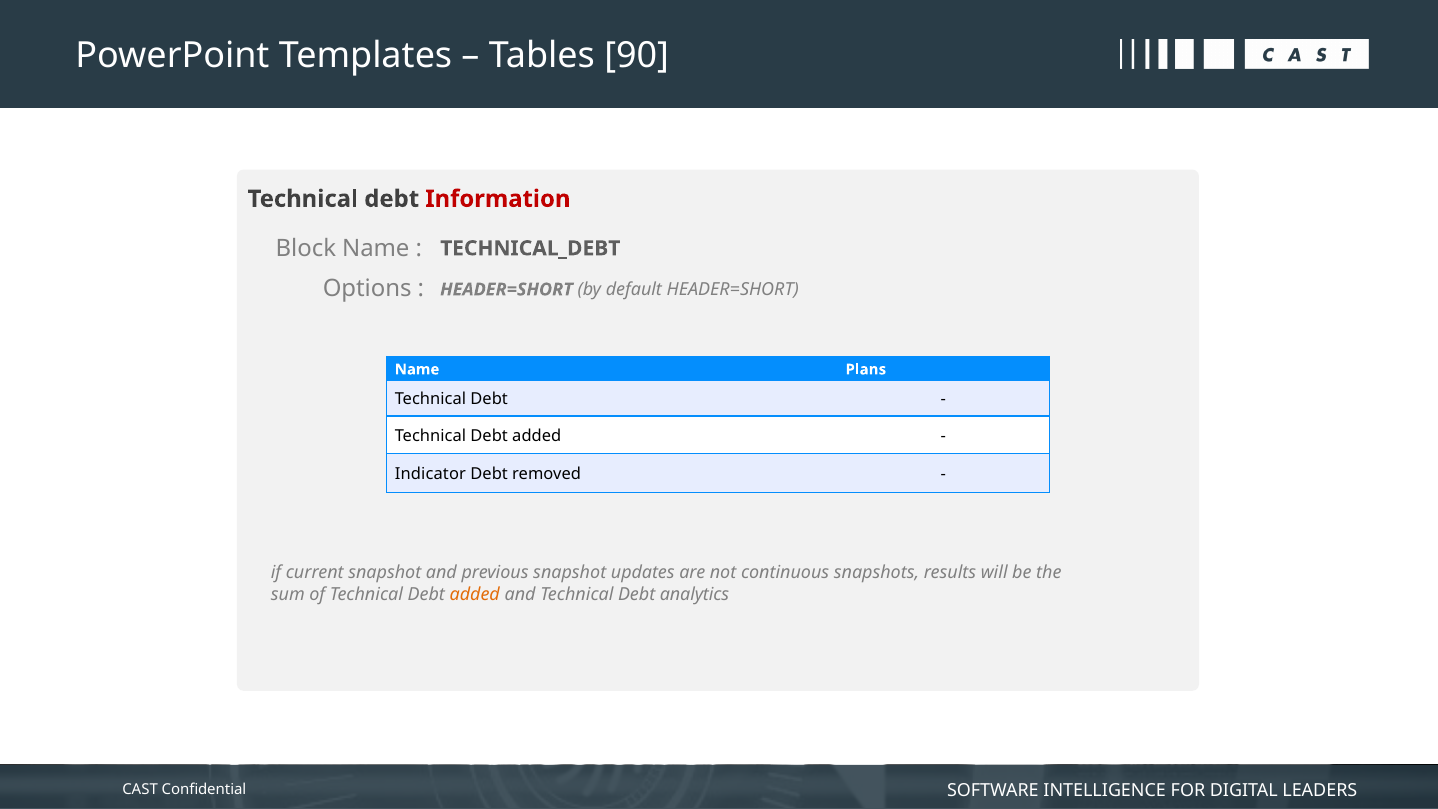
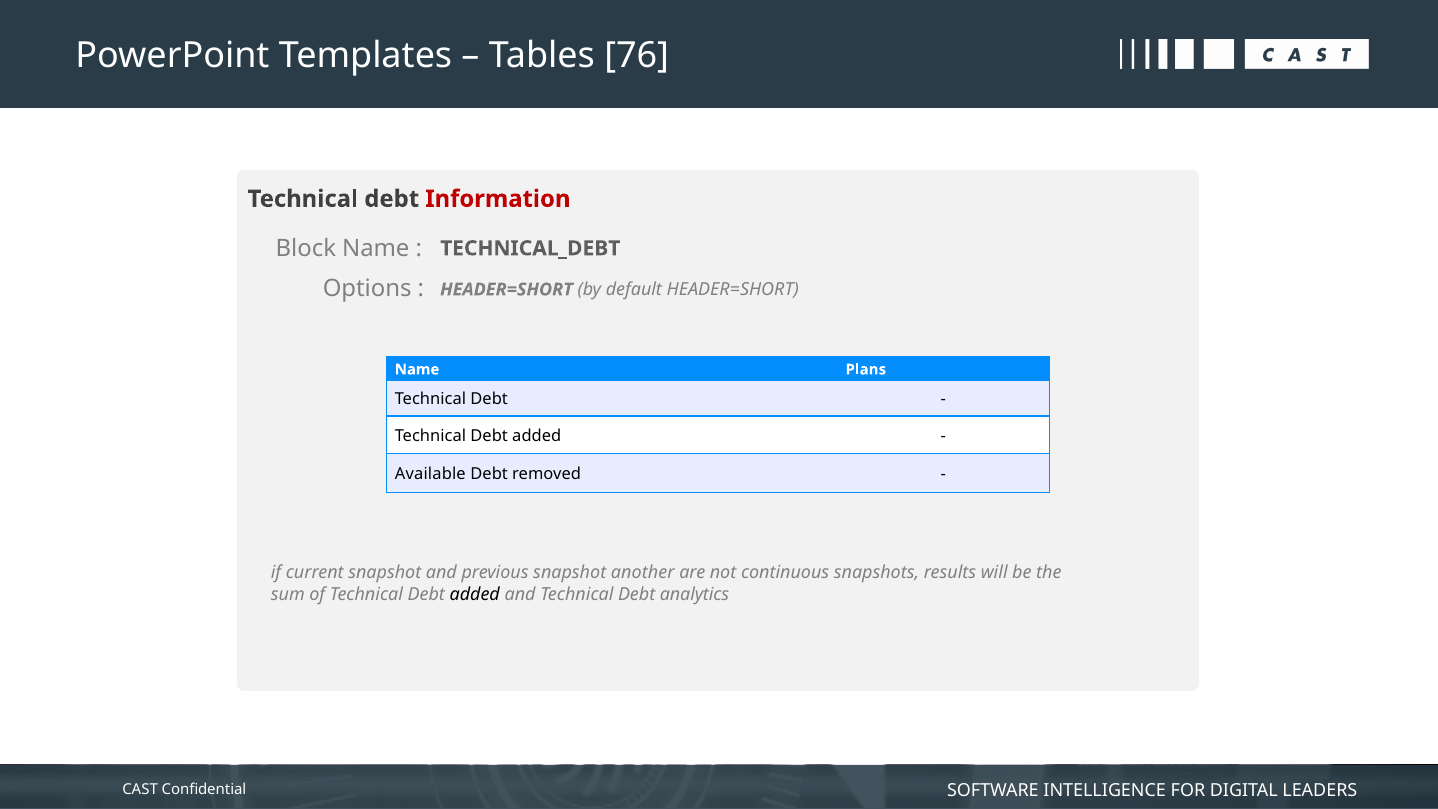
90: 90 -> 76
Indicator: Indicator -> Available
updates: updates -> another
added at (475, 595) colour: orange -> black
